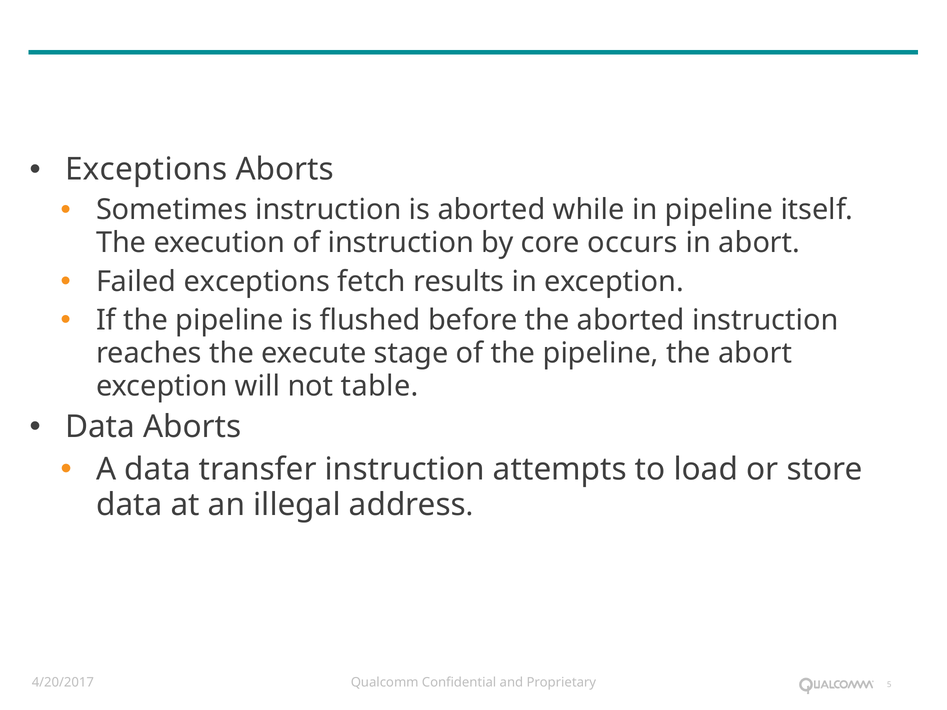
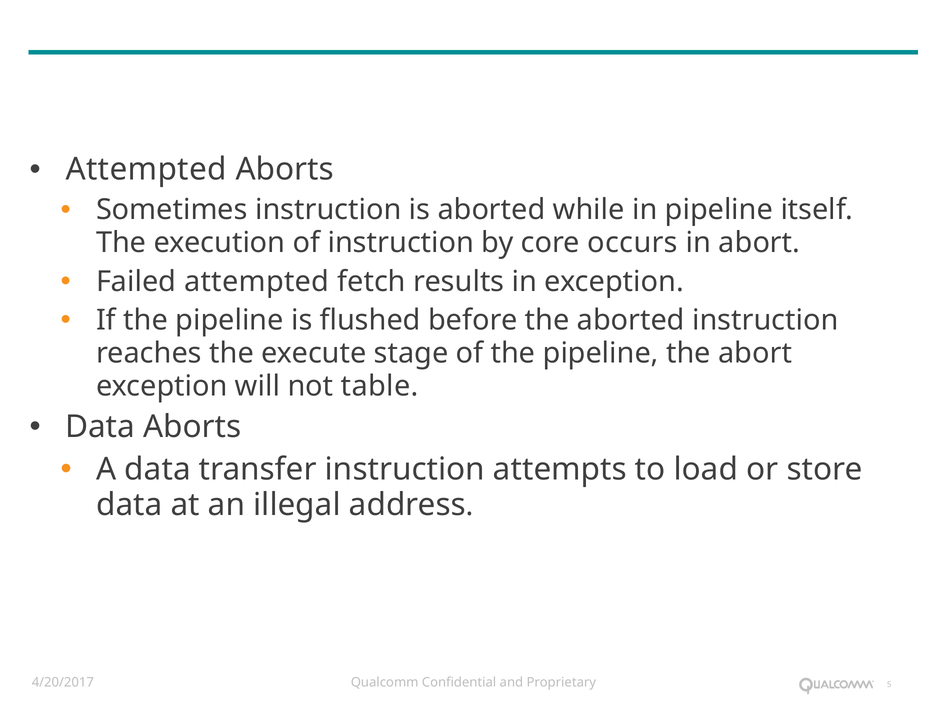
Exceptions at (146, 170): Exceptions -> Attempted
Failed exceptions: exceptions -> attempted
